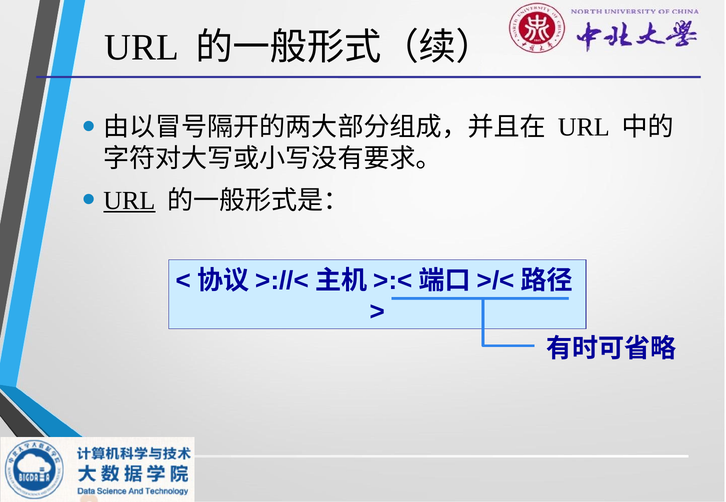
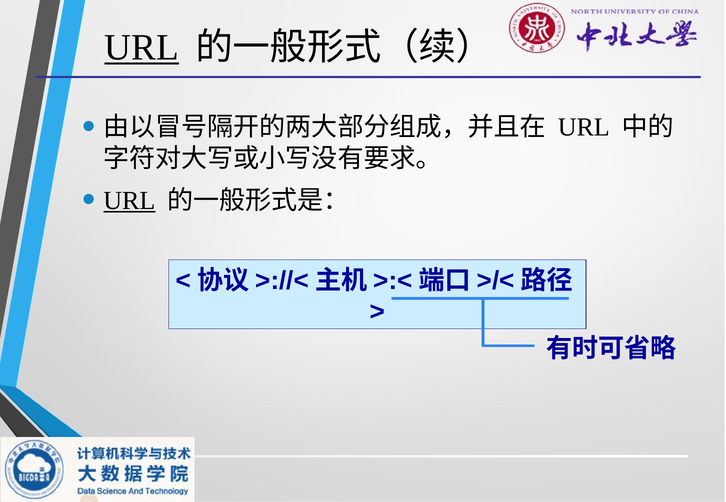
URL at (142, 47) underline: none -> present
